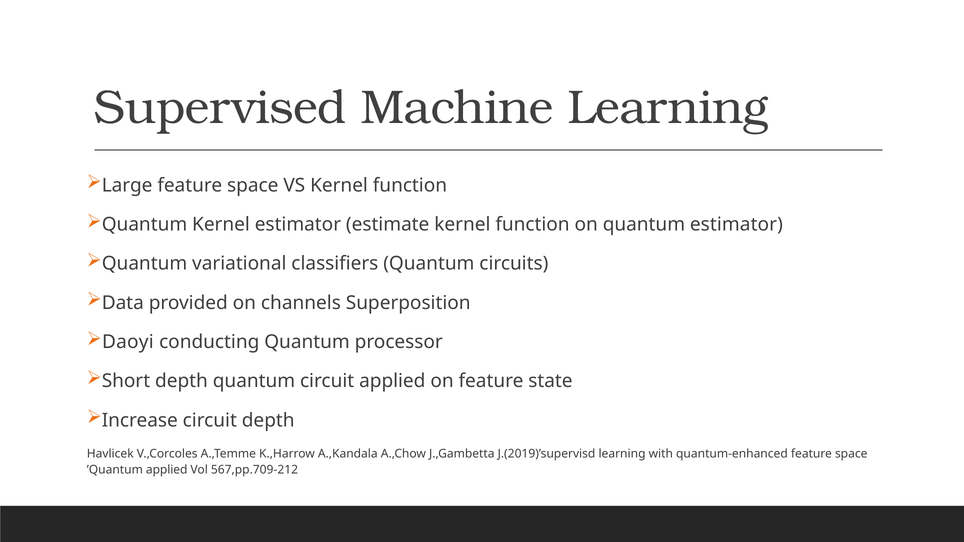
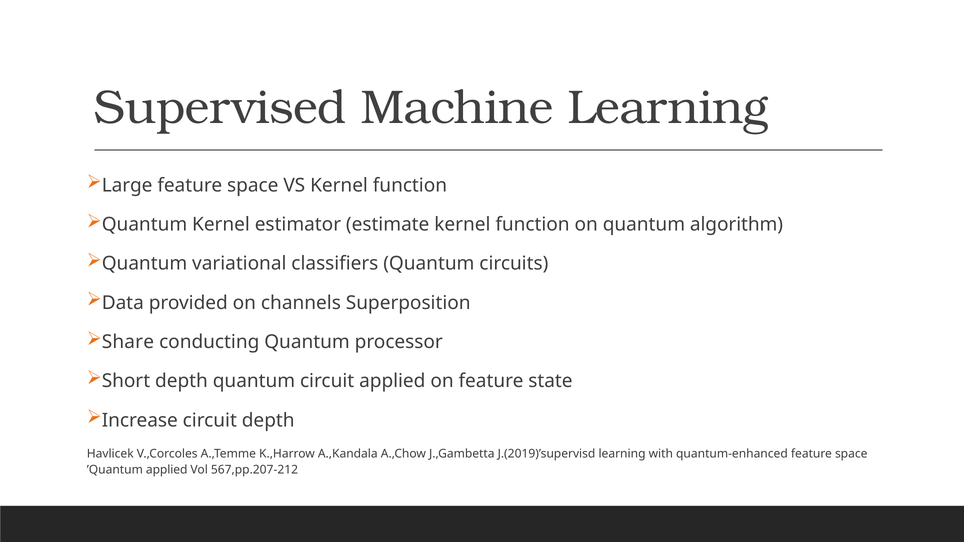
quantum estimator: estimator -> algorithm
Daoyi: Daoyi -> Share
567,pp.709-212: 567,pp.709-212 -> 567,pp.207-212
